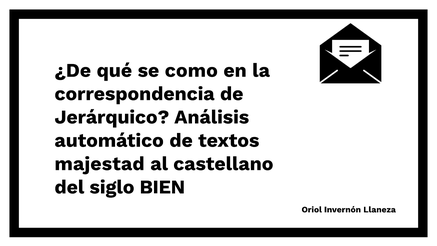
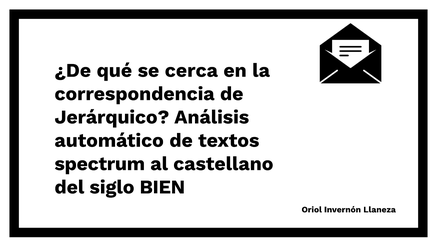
como: como -> cerca
majestad: majestad -> spectrum
